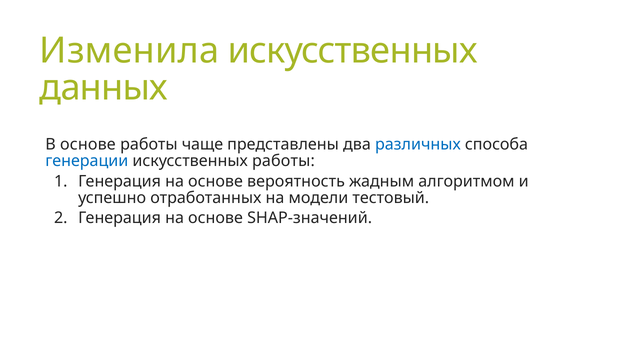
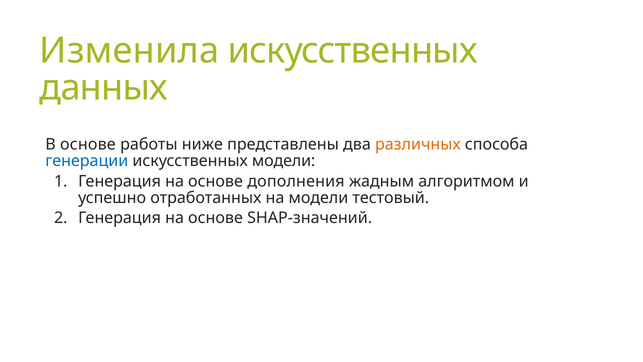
чаще: чаще -> ниже
различных colour: blue -> orange
искусственных работы: работы -> модели
вероятность: вероятность -> дополнения
